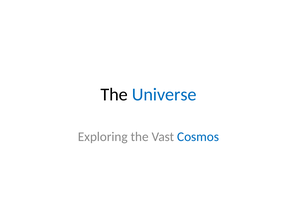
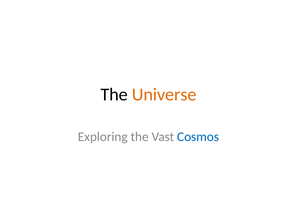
Universe colour: blue -> orange
